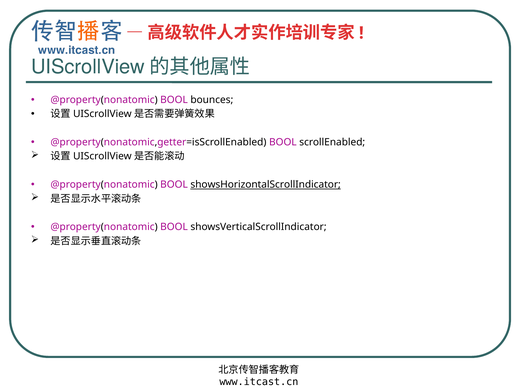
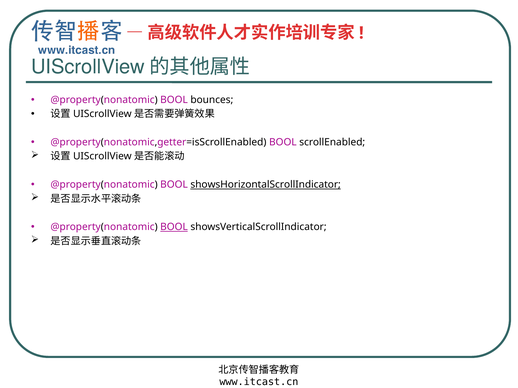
BOOL at (174, 227) underline: none -> present
